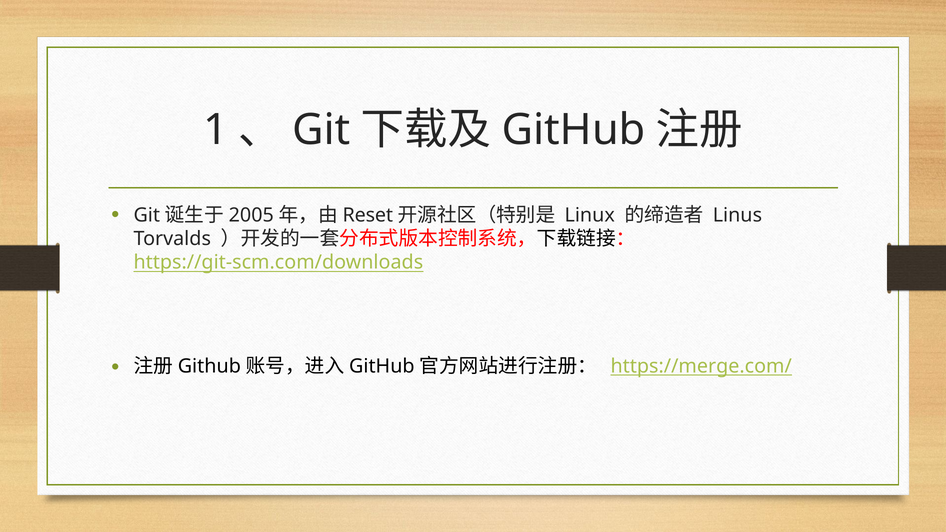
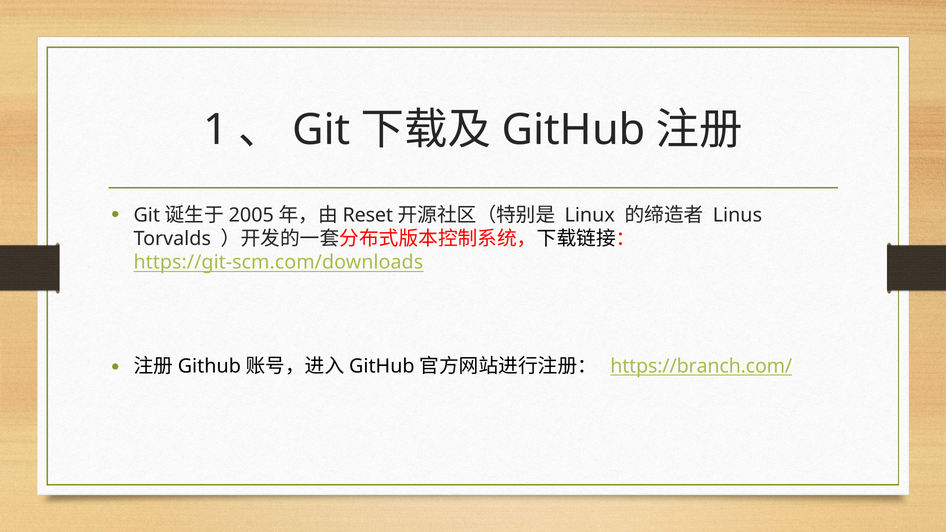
https://merge.com/: https://merge.com/ -> https://branch.com/
